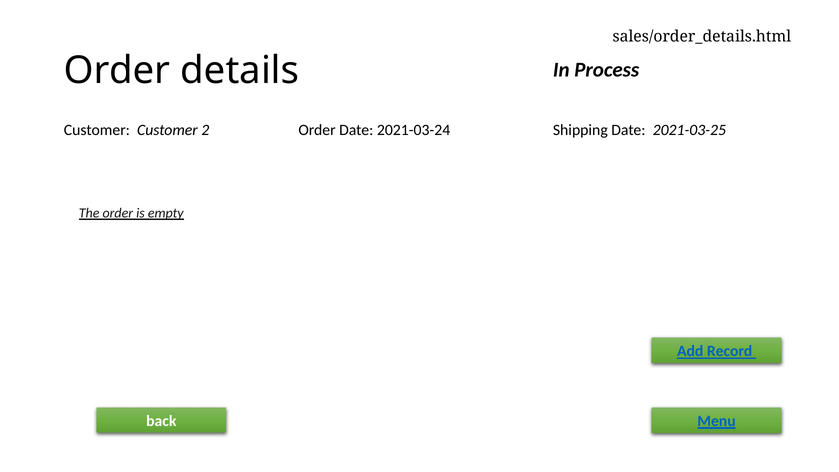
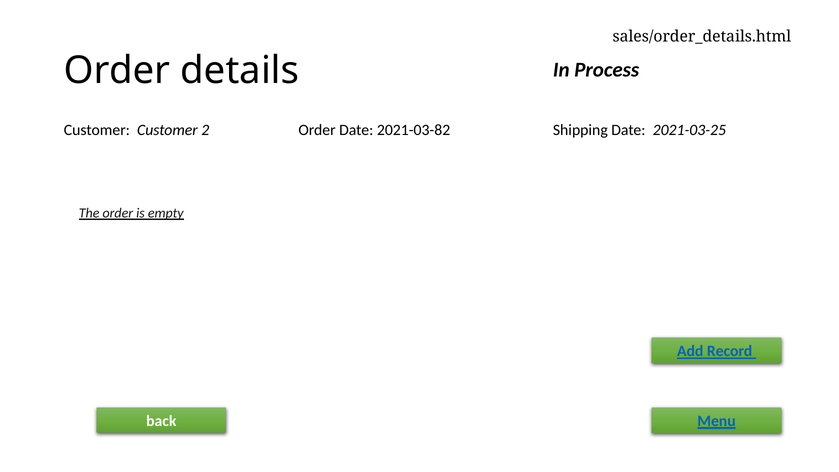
2021-03-24: 2021-03-24 -> 2021-03-82
